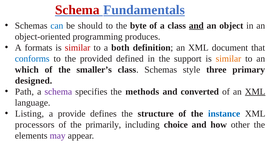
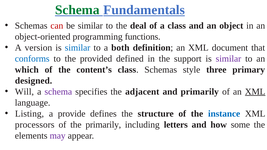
Schema at (77, 10) colour: red -> green
can colour: blue -> red
be should: should -> similar
byte: byte -> deal
and at (196, 26) underline: present -> none
produces: produces -> functions
formats: formats -> version
similar at (78, 48) colour: red -> blue
similar at (228, 59) colour: orange -> purple
smaller’s: smaller’s -> content’s
Path: Path -> Will
methods: methods -> adjacent
and converted: converted -> primarily
choice: choice -> letters
other: other -> some
